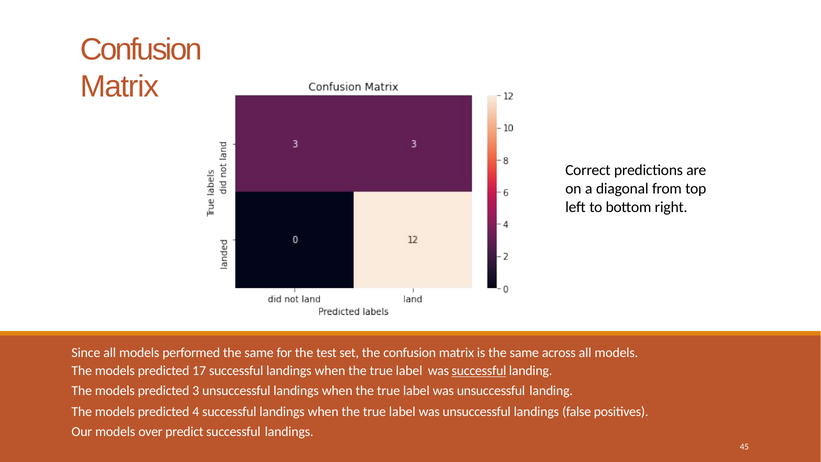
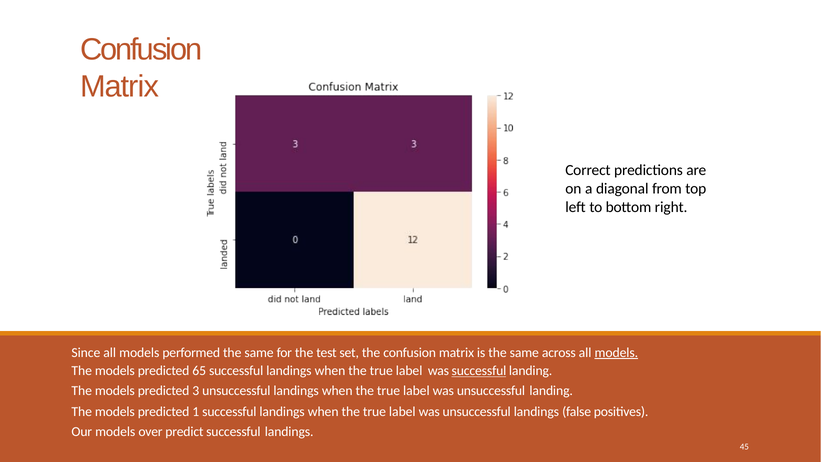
models at (616, 352) underline: none -> present
17: 17 -> 65
4: 4 -> 1
